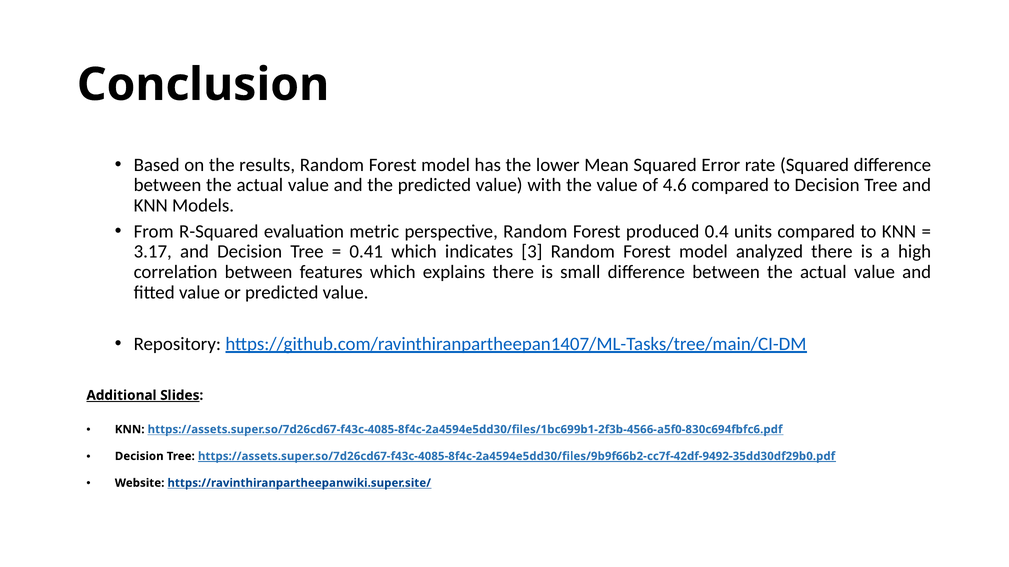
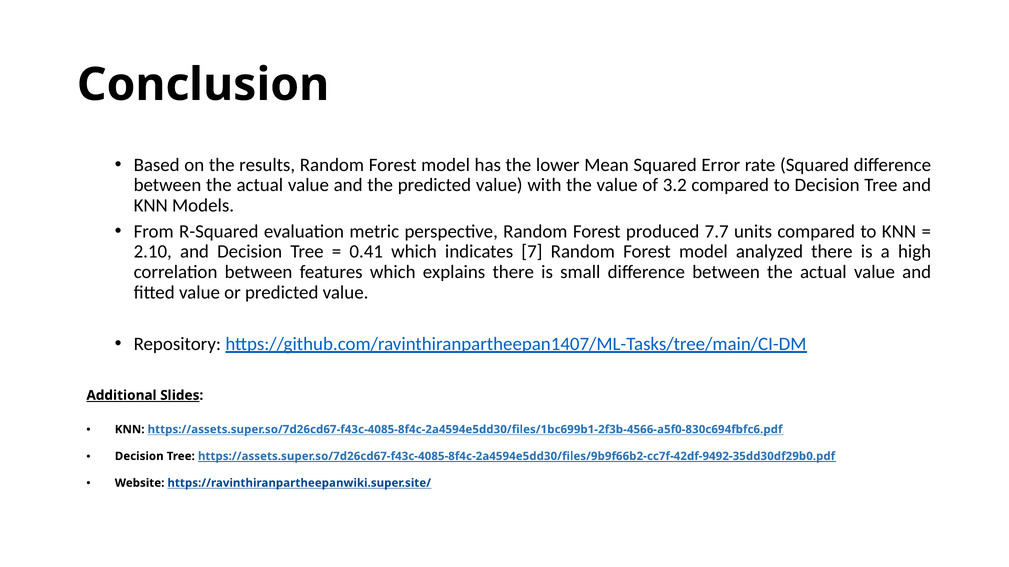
4.6: 4.6 -> 3.2
0.4: 0.4 -> 7.7
3.17: 3.17 -> 2.10
3: 3 -> 7
